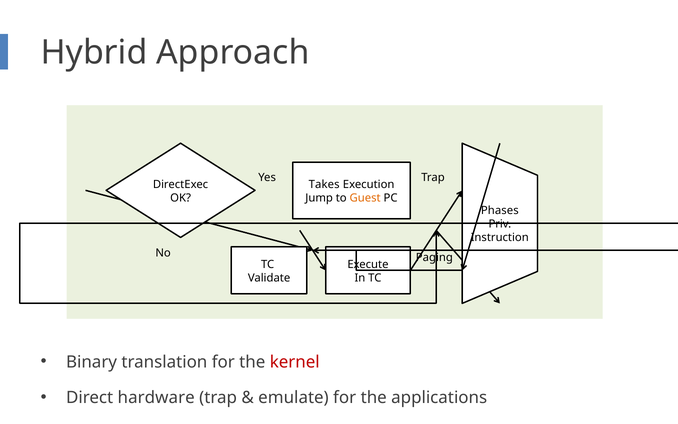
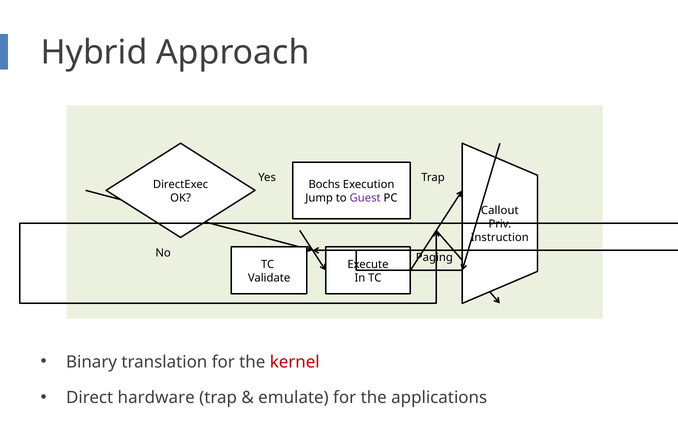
Takes: Takes -> Bochs
Guest colour: orange -> purple
Phases: Phases -> Callout
